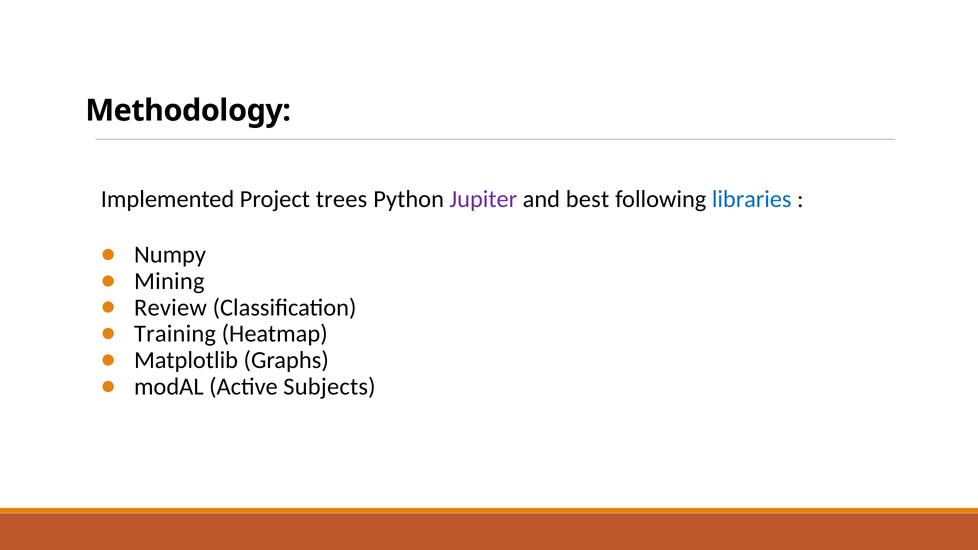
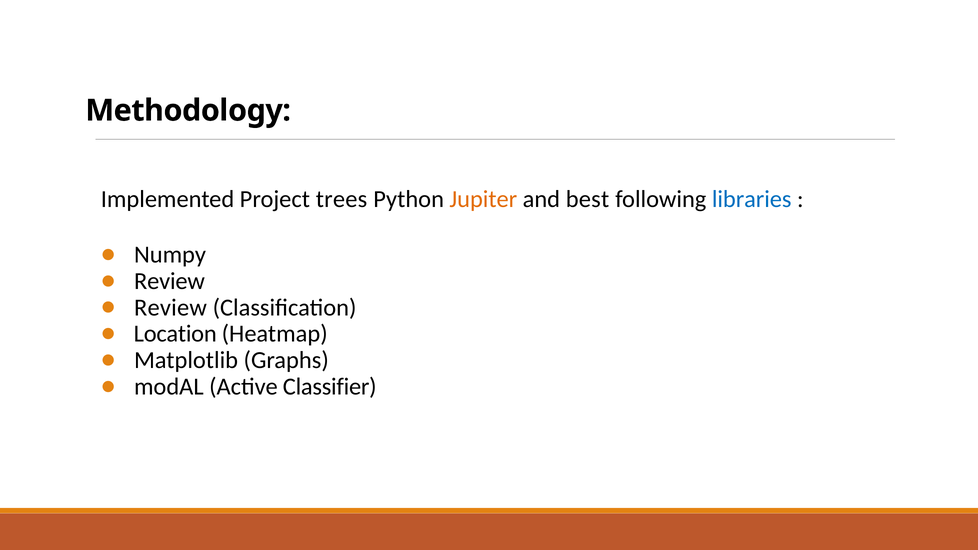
Jupiter colour: purple -> orange
Mining at (169, 281): Mining -> Review
Training: Training -> Location
Subjects: Subjects -> Classifier
